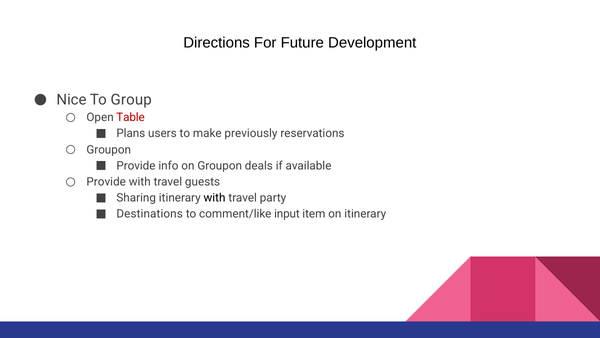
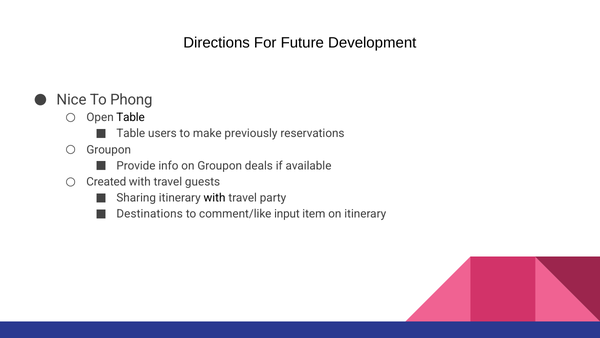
Group: Group -> Phong
Table at (131, 117) colour: red -> black
Plans at (131, 133): Plans -> Table
Provide at (106, 182): Provide -> Created
